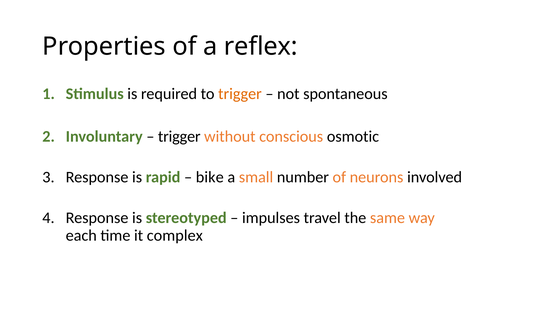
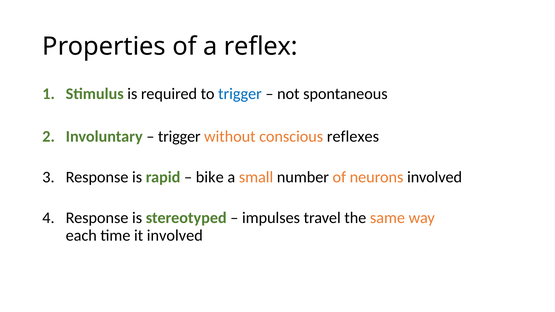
trigger at (240, 94) colour: orange -> blue
osmotic: osmotic -> reflexes
it complex: complex -> involved
